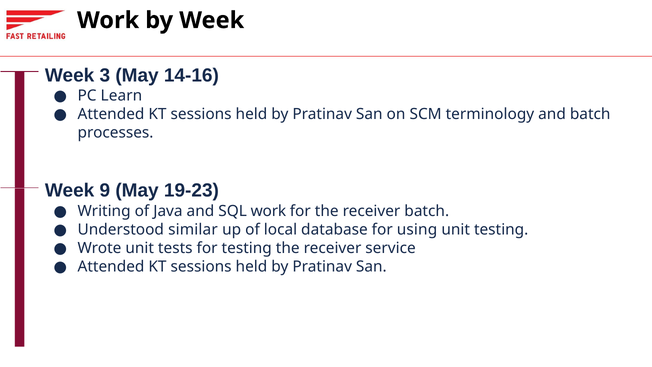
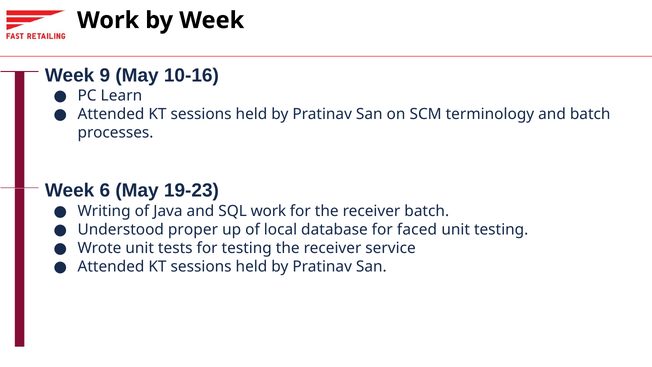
3: 3 -> 9
14-16: 14-16 -> 10-16
9: 9 -> 6
similar: similar -> proper
using: using -> faced
